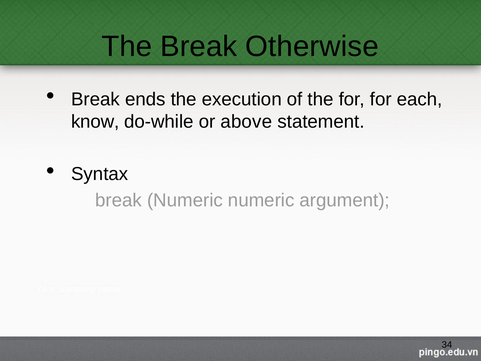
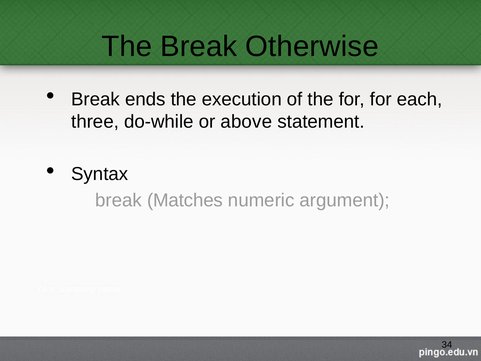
know: know -> three
break Numeric: Numeric -> Matches
